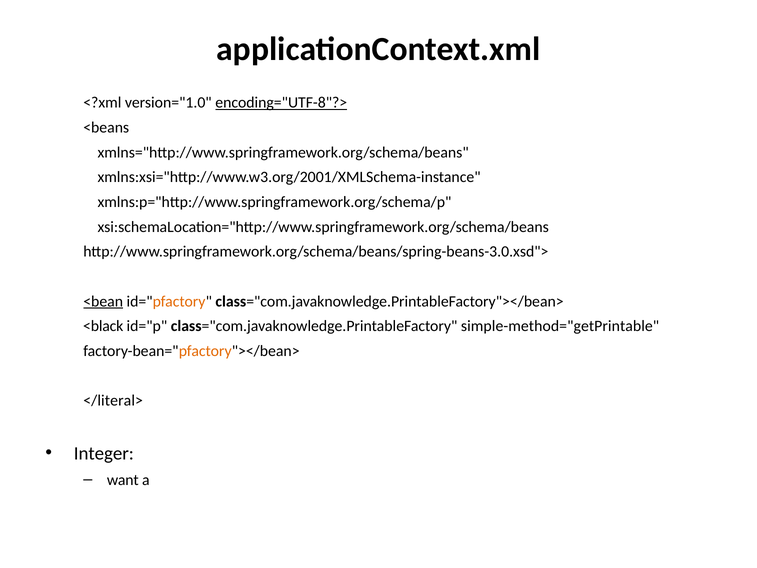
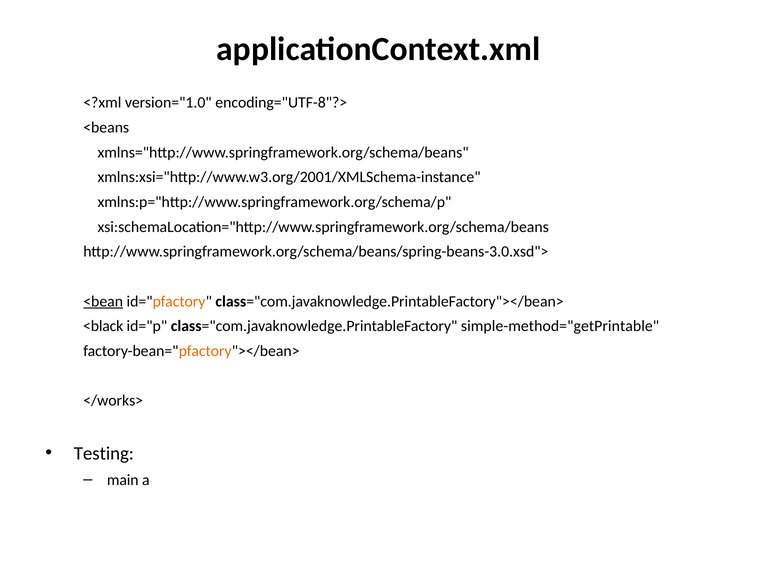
encoding="UTF-8"?> underline: present -> none
</literal>: </literal> -> </works>
Integer: Integer -> Testing
want: want -> main
